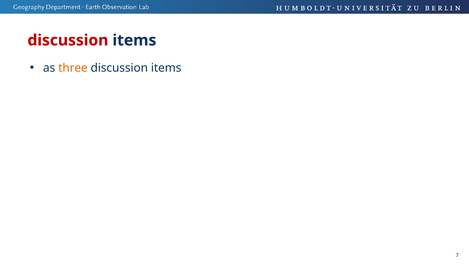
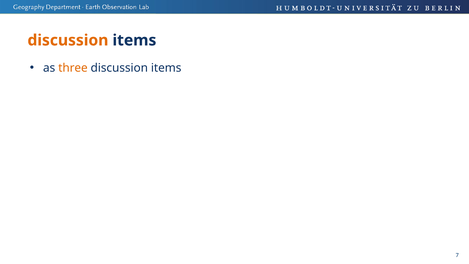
discussion at (68, 40) colour: red -> orange
